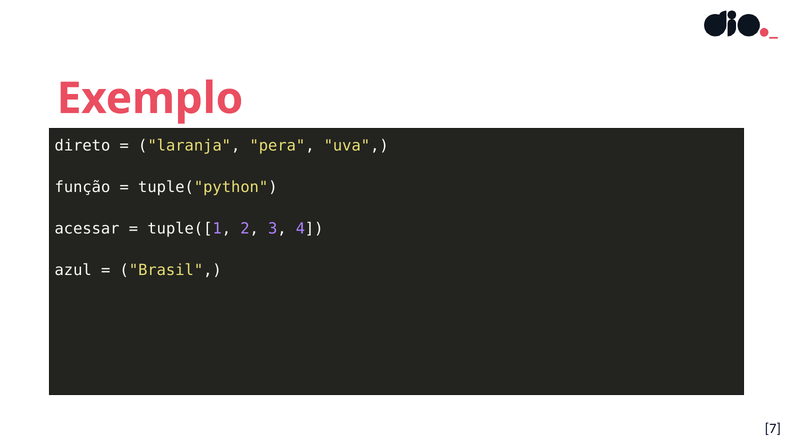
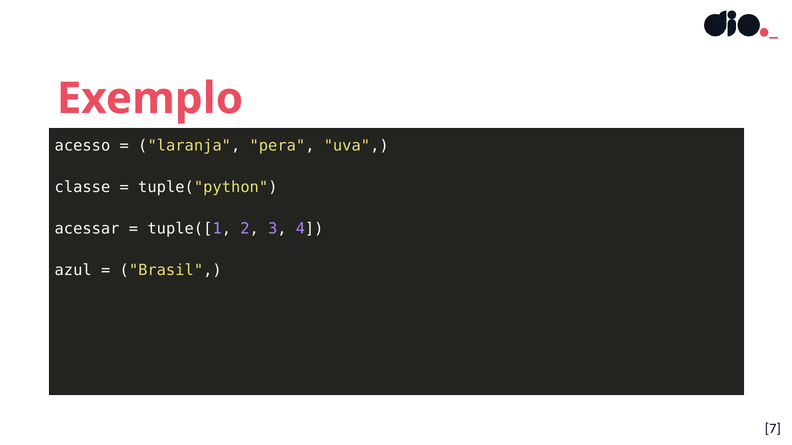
direto: direto -> acesso
função: função -> classe
